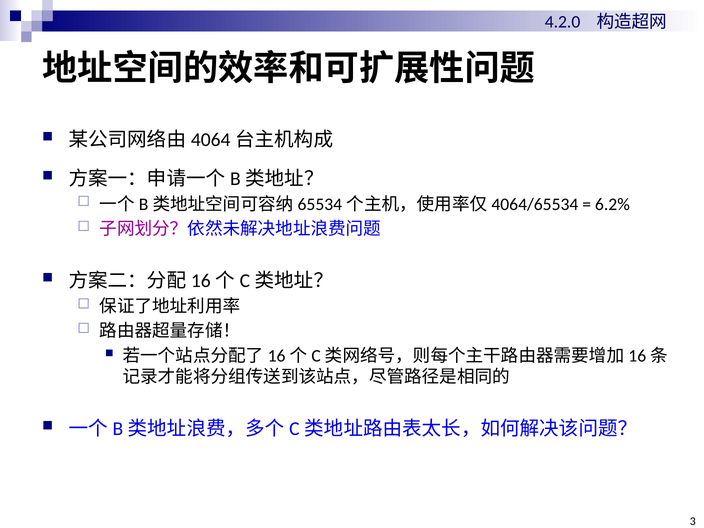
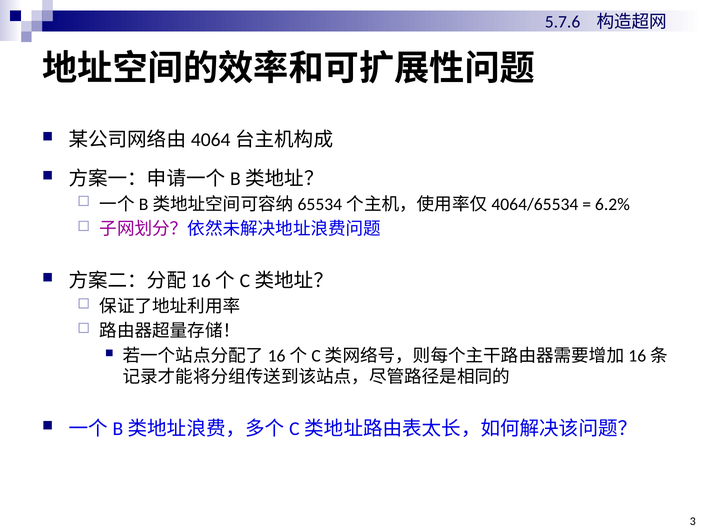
4.2.0: 4.2.0 -> 5.7.6
